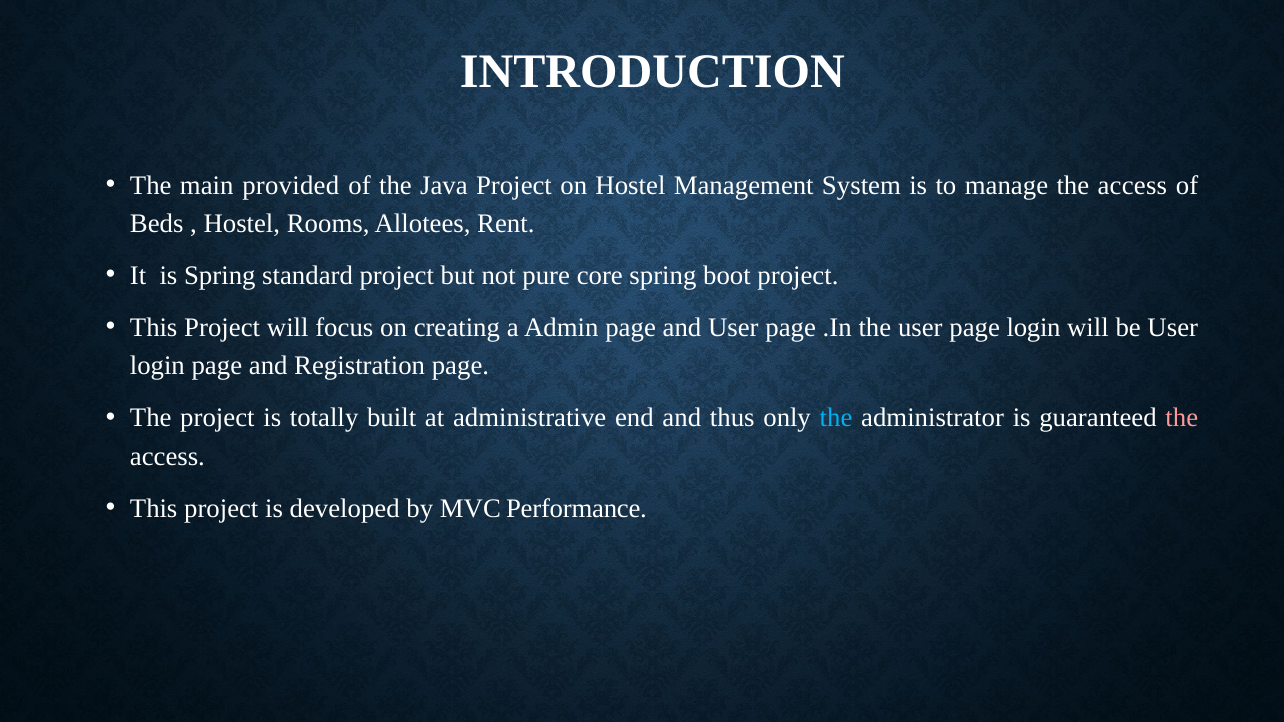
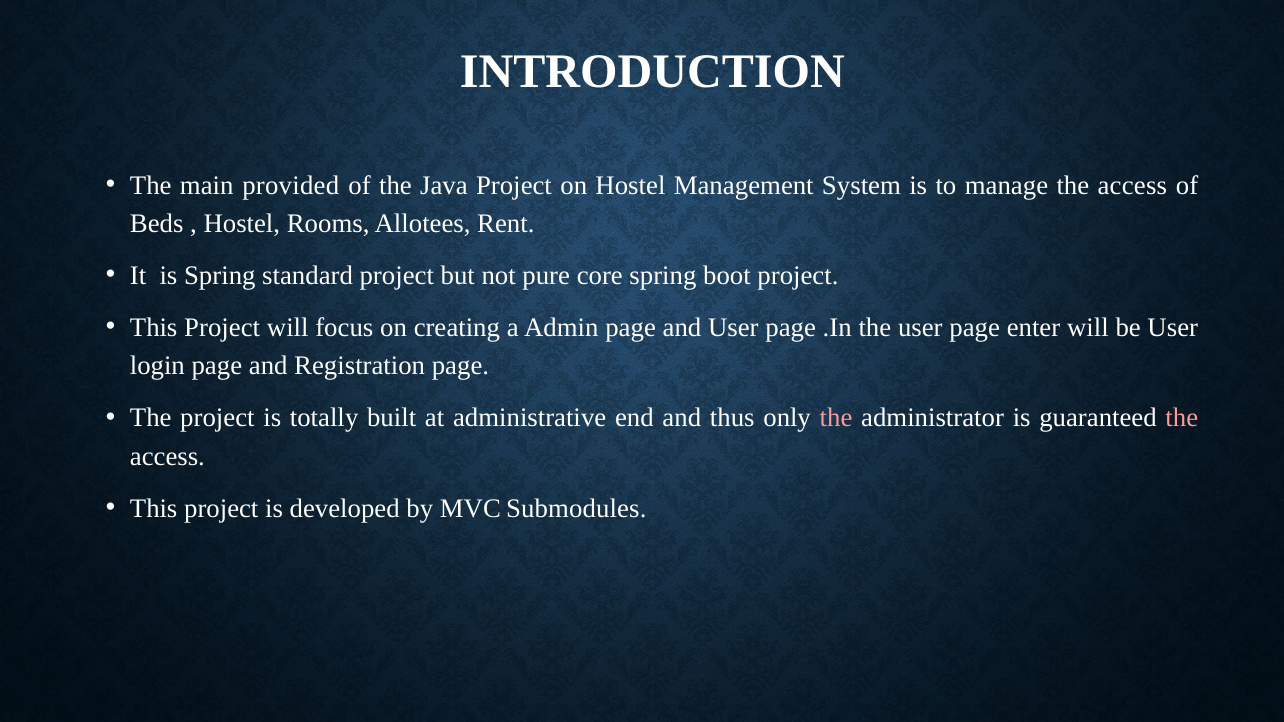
page login: login -> enter
the at (836, 418) colour: light blue -> pink
Performance: Performance -> Submodules
